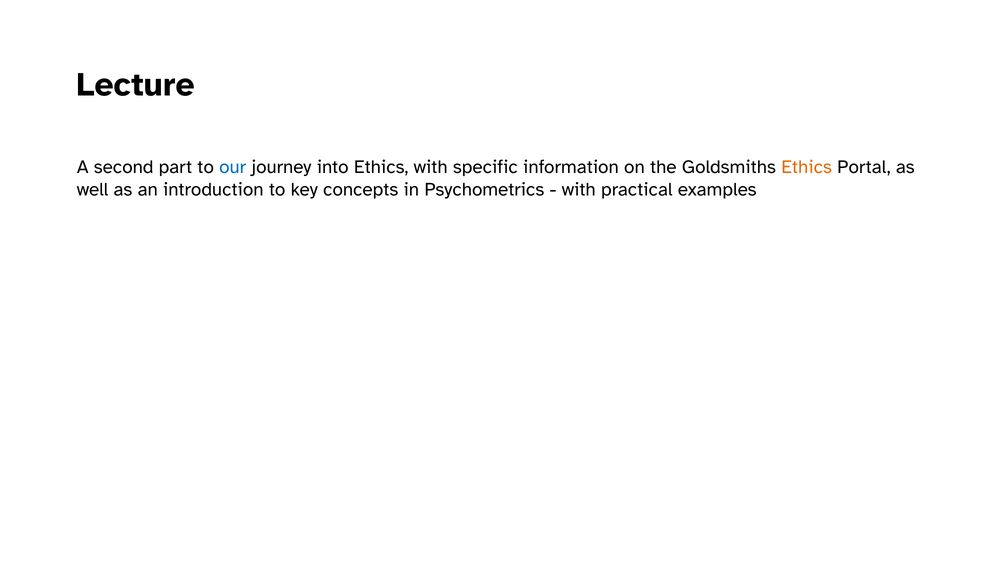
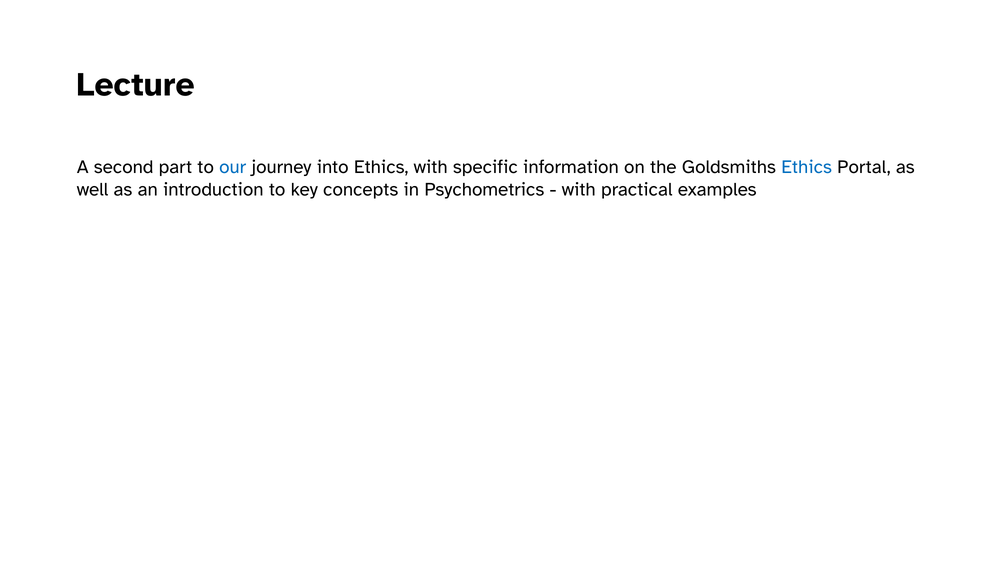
Ethics at (807, 167) colour: orange -> blue
